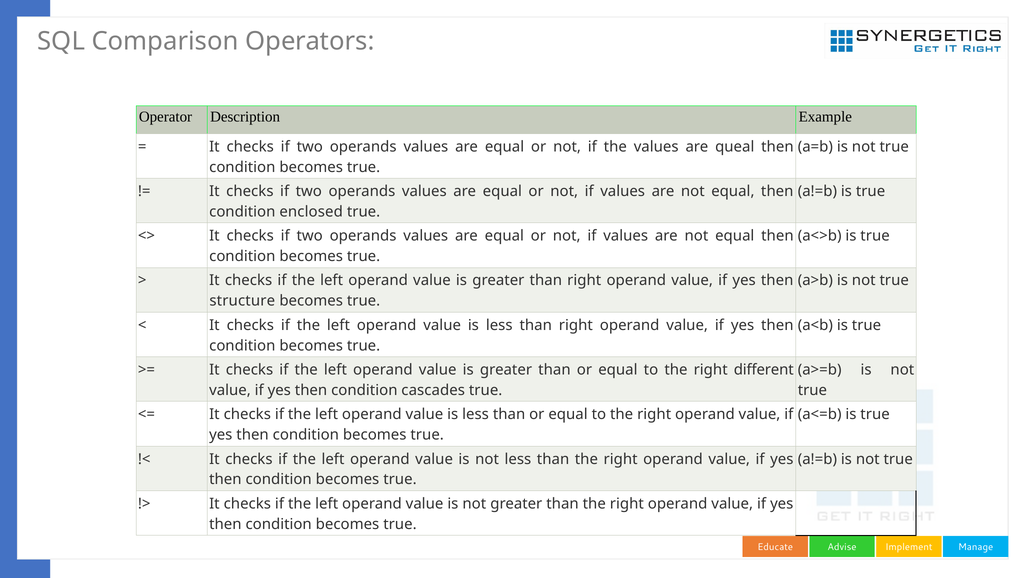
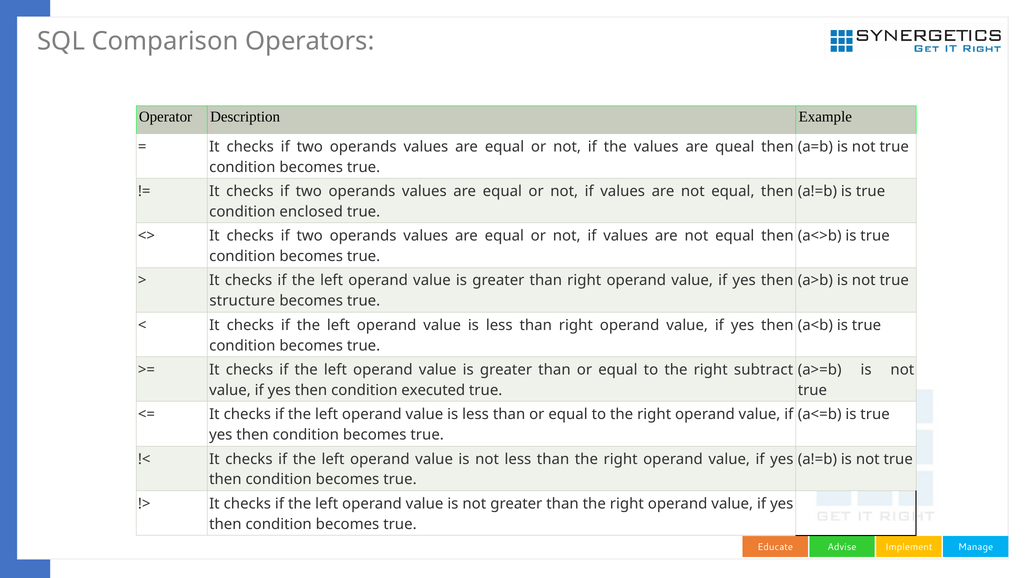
different: different -> subtract
cascades: cascades -> executed
